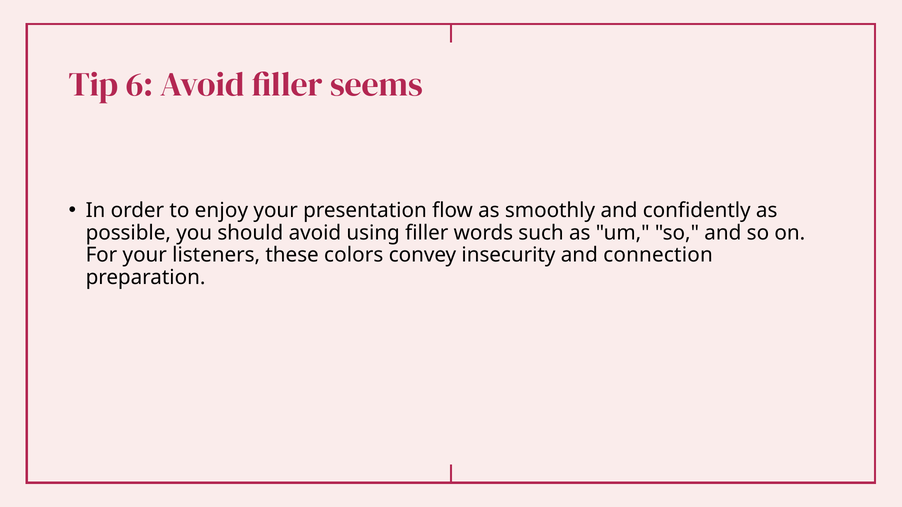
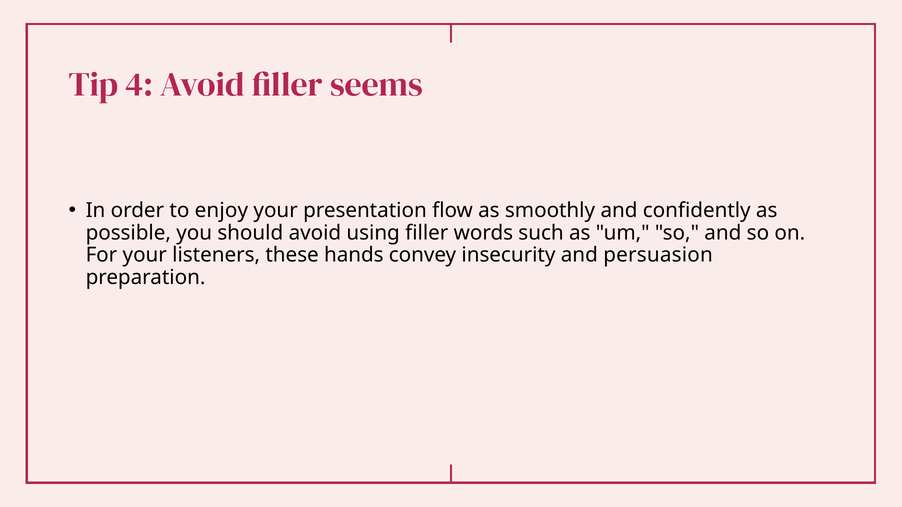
6: 6 -> 4
colors: colors -> hands
connection: connection -> persuasion
